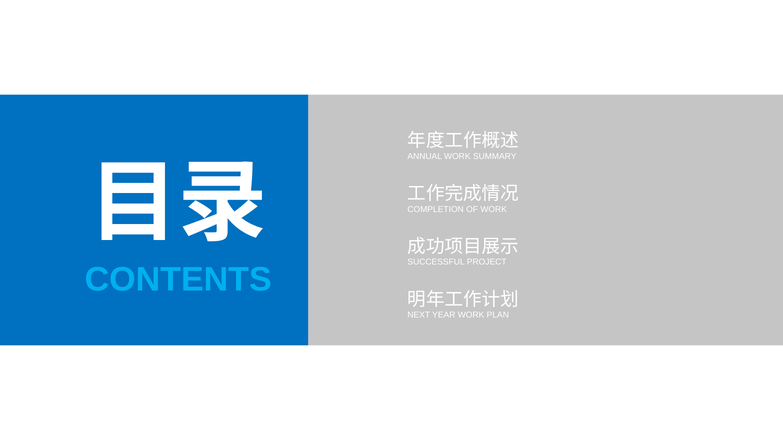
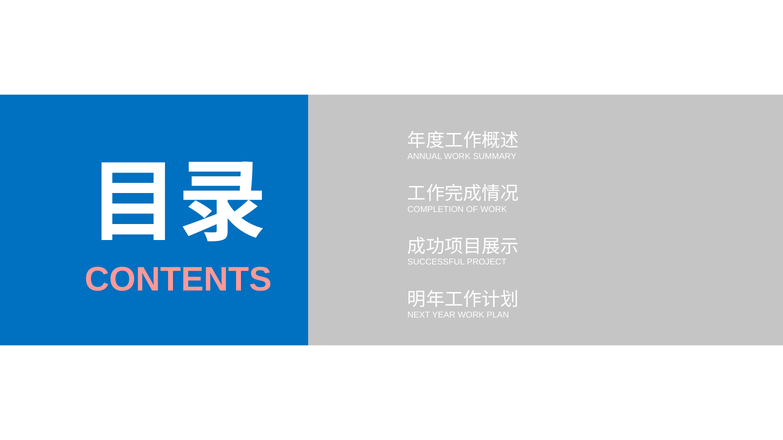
CONTENTS colour: light blue -> pink
